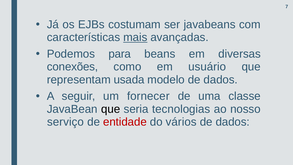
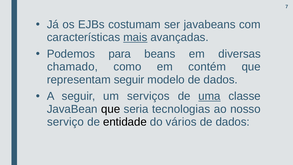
conexões: conexões -> chamado
usuário: usuário -> contém
representam usada: usada -> seguir
fornecer: fornecer -> serviços
uma underline: none -> present
entidade colour: red -> black
